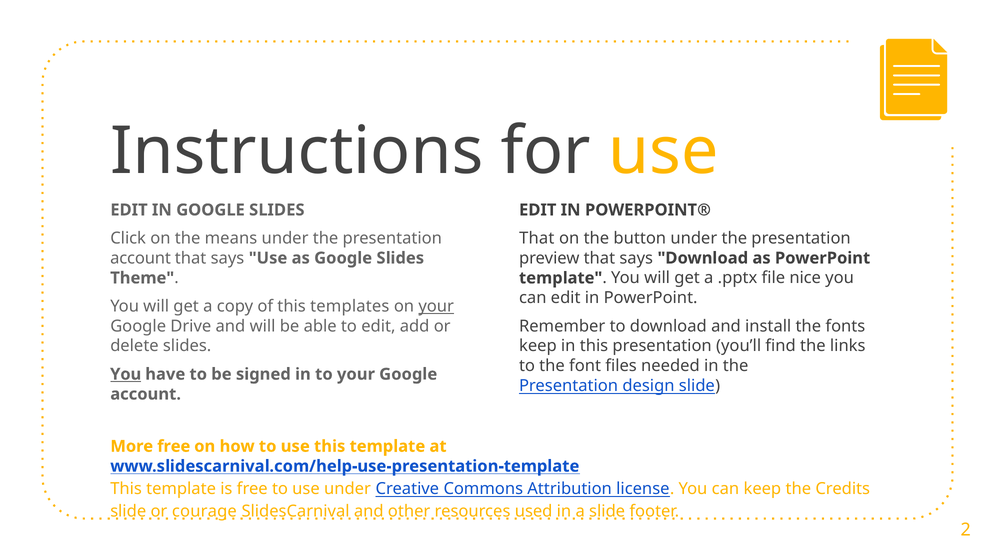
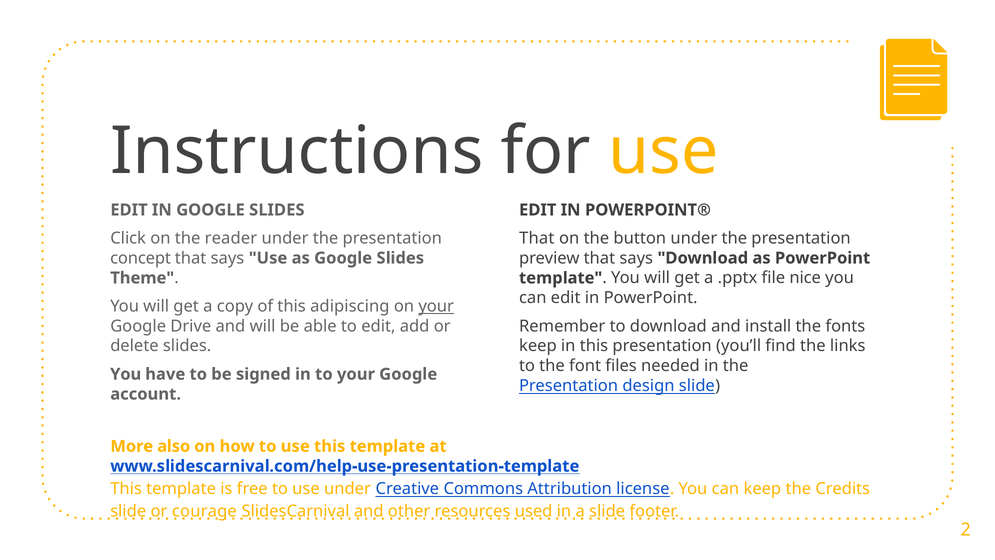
means: means -> reader
account at (141, 258): account -> concept
templates: templates -> adipiscing
You at (126, 374) underline: present -> none
More free: free -> also
